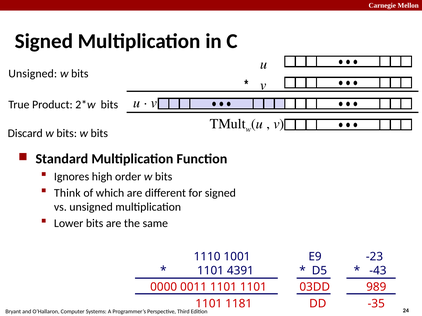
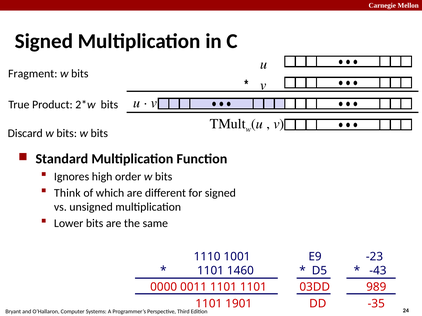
Unsigned at (33, 74): Unsigned -> Fragment
4391: 4391 -> 1460
1181: 1181 -> 1901
